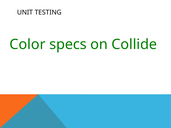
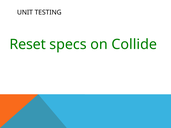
Color: Color -> Reset
